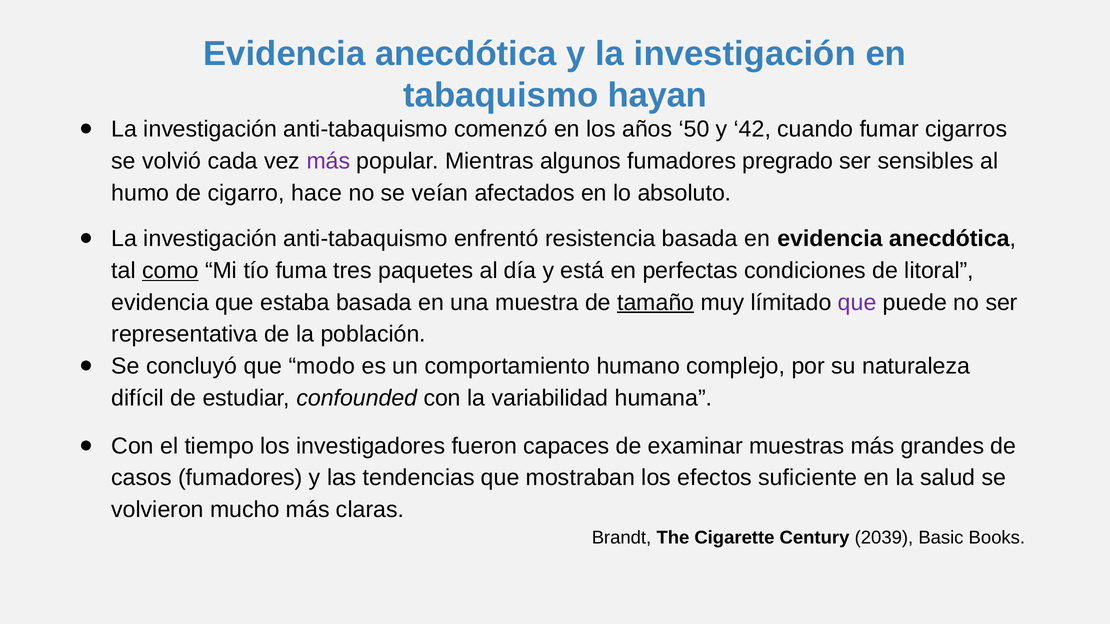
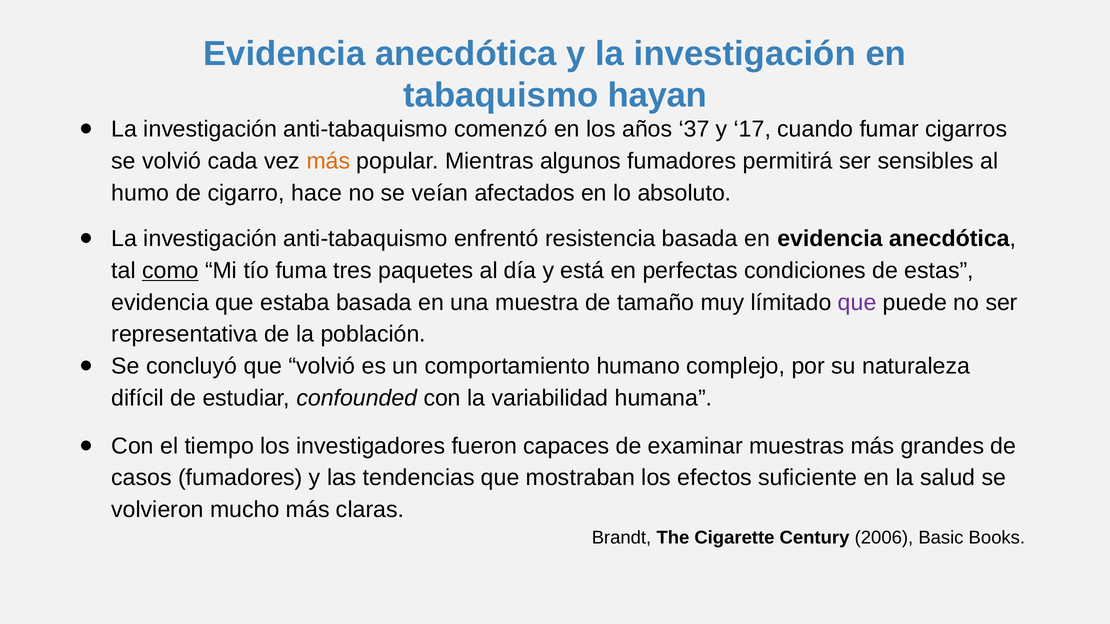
50: 50 -> 37
42: 42 -> 17
más at (328, 161) colour: purple -> orange
pregrado: pregrado -> permitirá
litoral: litoral -> estas
tamaño underline: present -> none
que modo: modo -> volvió
2039: 2039 -> 2006
